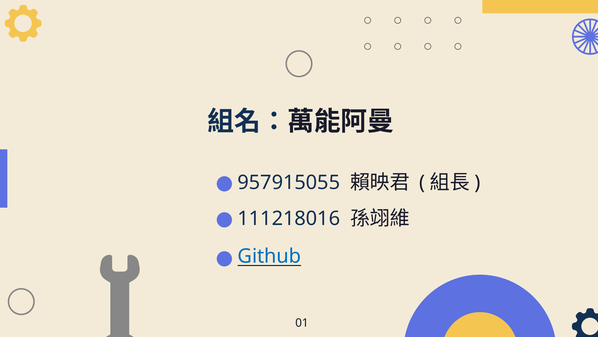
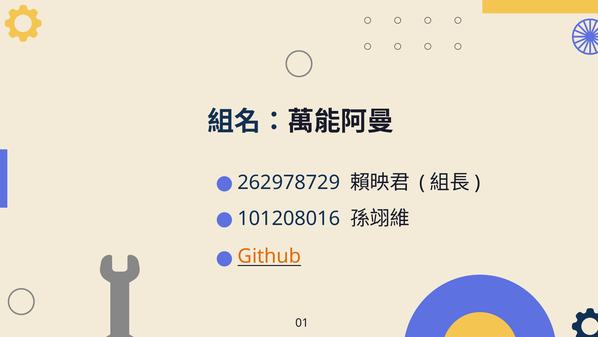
957915055: 957915055 -> 262978729
111218016: 111218016 -> 101208016
Github colour: blue -> orange
